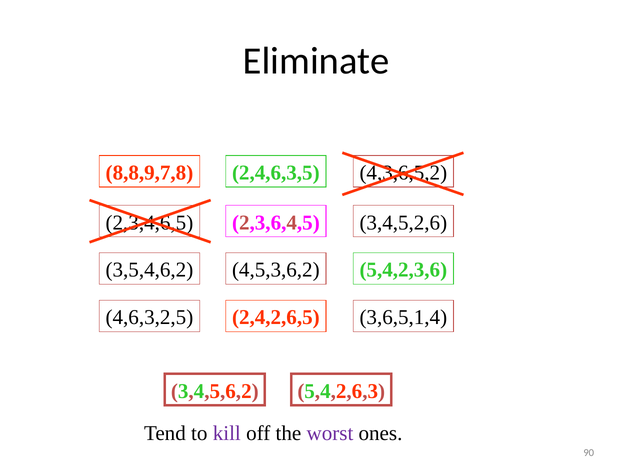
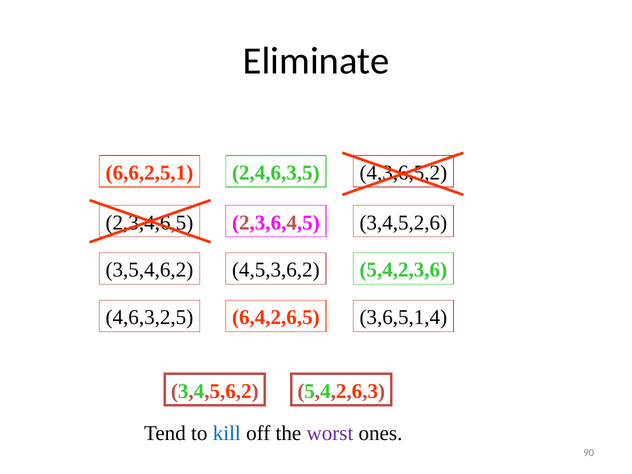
8,8,9,7,8: 8,8,9,7,8 -> 6,6,2,5,1
2,4,2,6,5: 2,4,2,6,5 -> 6,4,2,6,5
kill colour: purple -> blue
